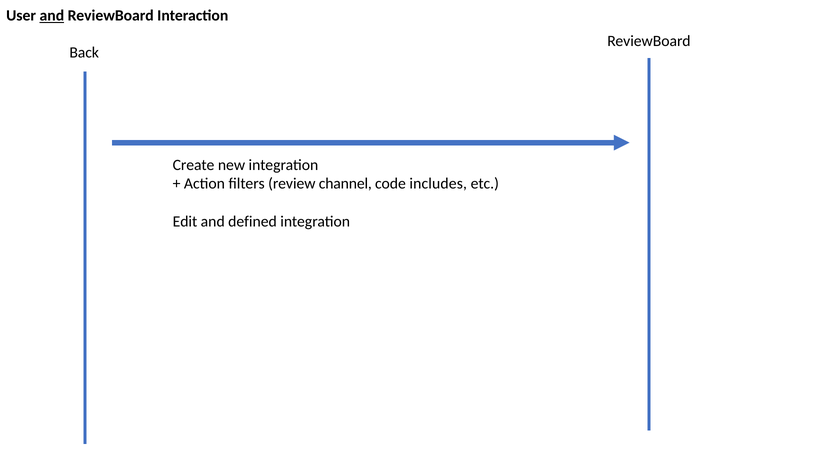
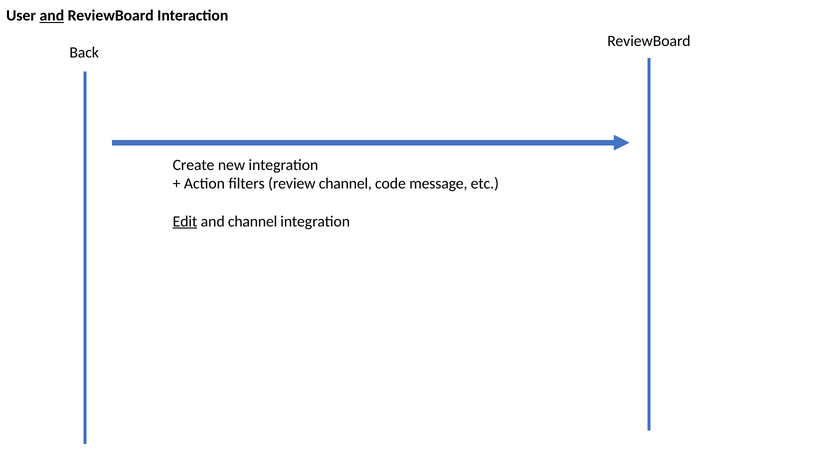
includes: includes -> message
Edit underline: none -> present
and defined: defined -> channel
